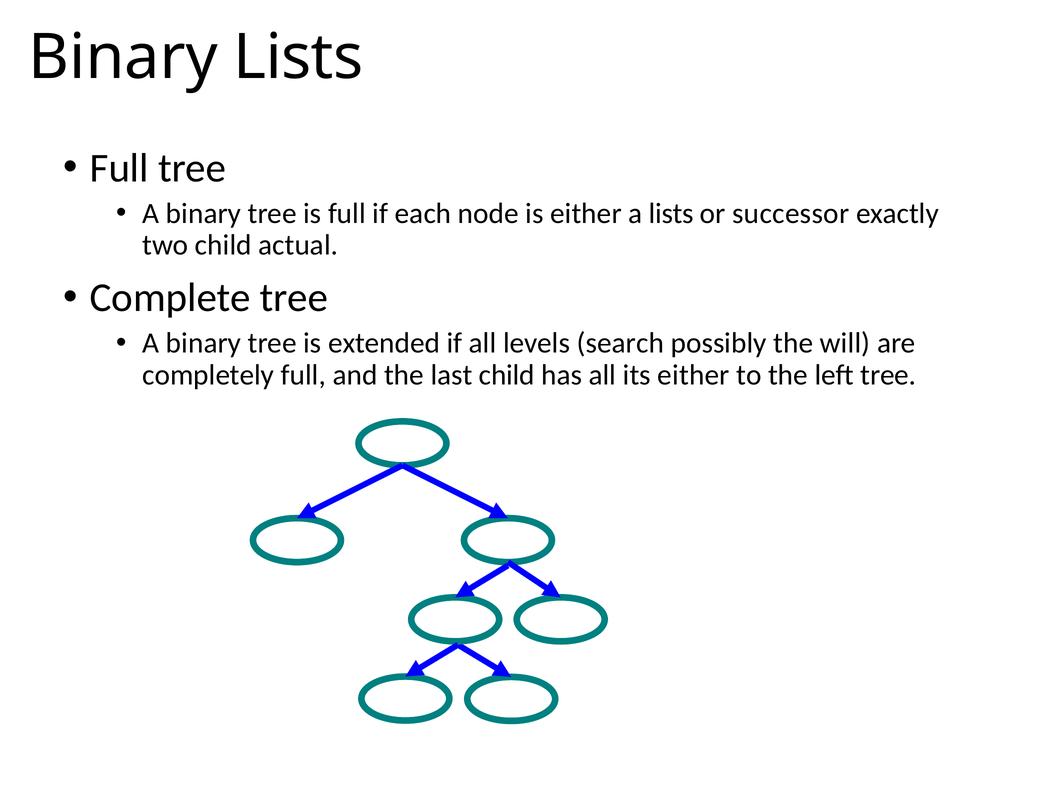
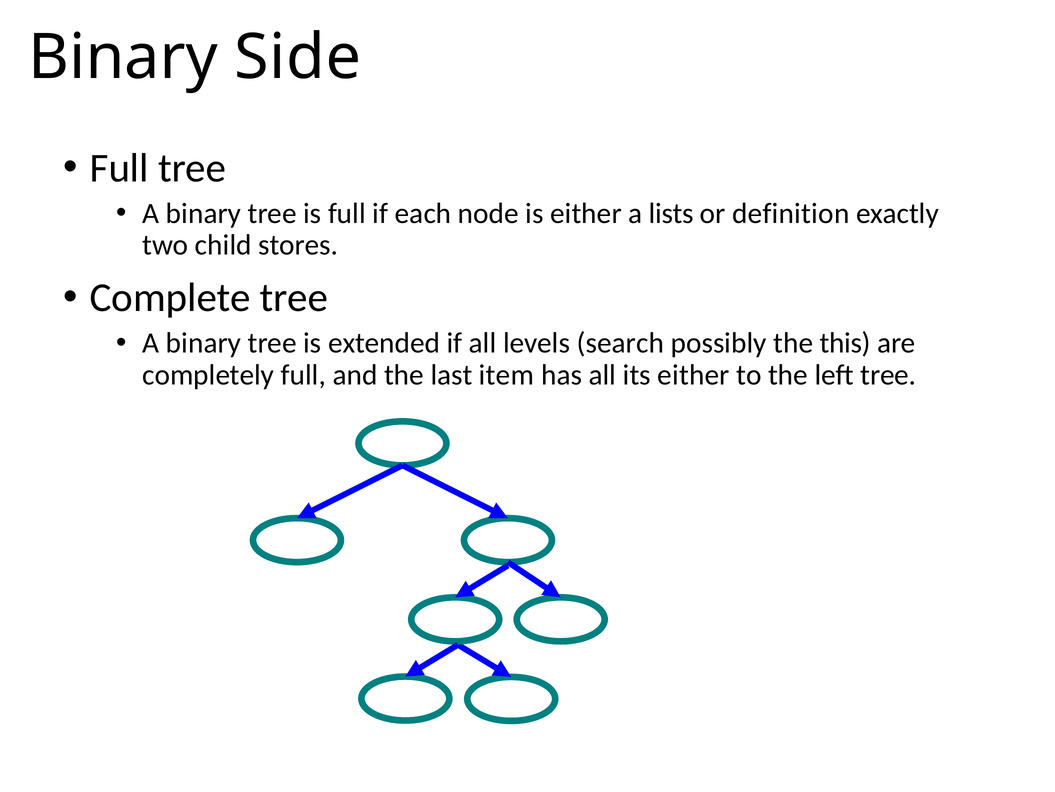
Binary Lists: Lists -> Side
successor: successor -> definition
actual: actual -> stores
will: will -> this
last child: child -> item
